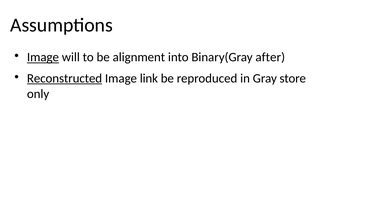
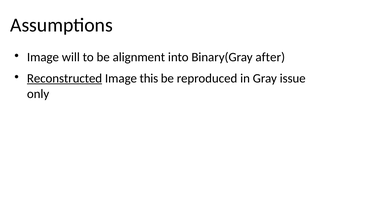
Image at (43, 57) underline: present -> none
link: link -> this
store: store -> issue
